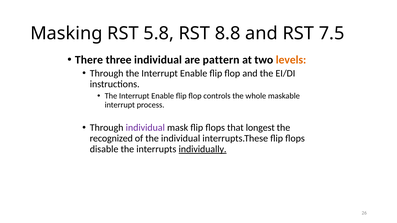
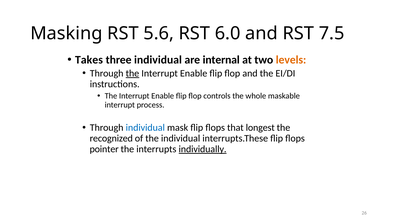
5.8: 5.8 -> 5.6
8.8: 8.8 -> 6.0
There: There -> Takes
pattern: pattern -> internal
the at (132, 73) underline: none -> present
individual at (145, 128) colour: purple -> blue
disable: disable -> pointer
